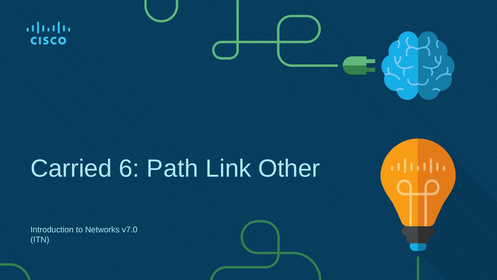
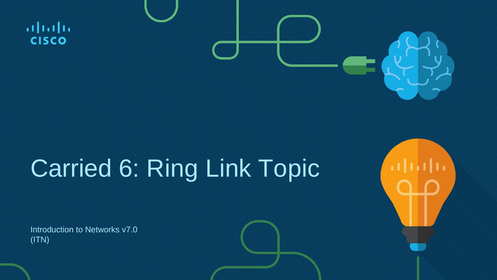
Path: Path -> Ring
Other: Other -> Topic
